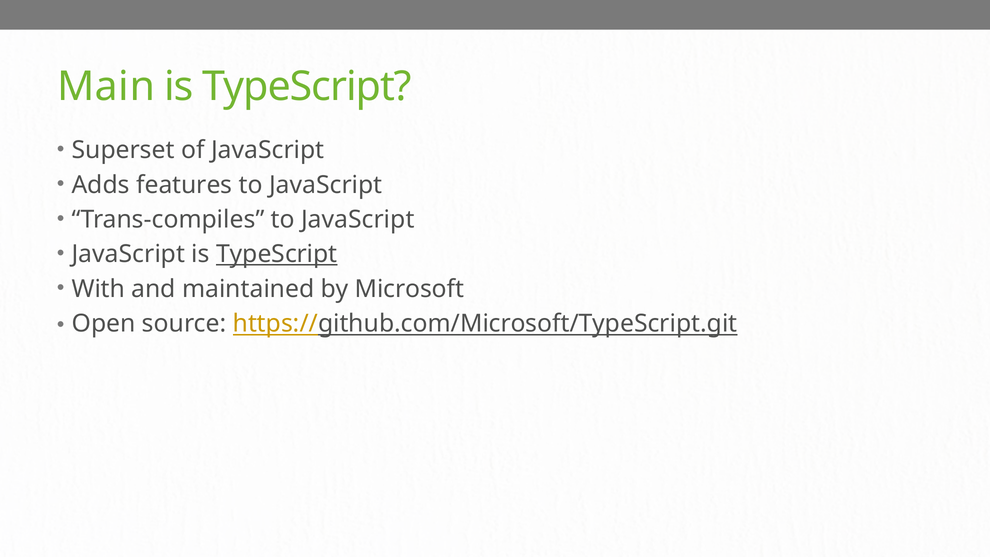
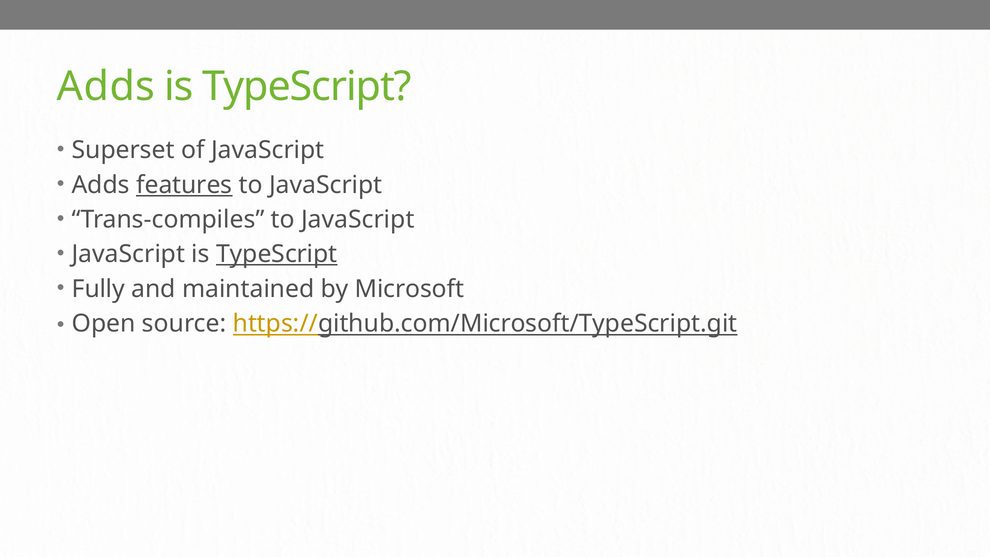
Main at (106, 86): Main -> Adds
features underline: none -> present
With: With -> Fully
